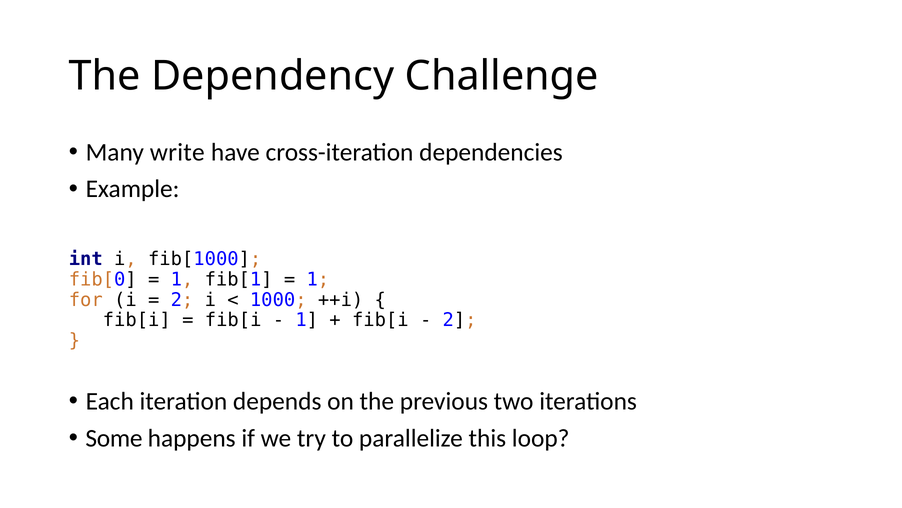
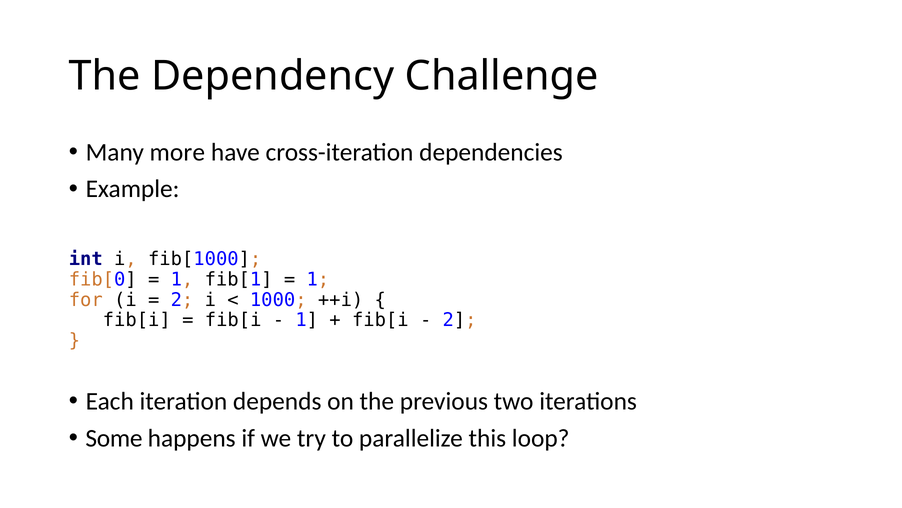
write: write -> more
